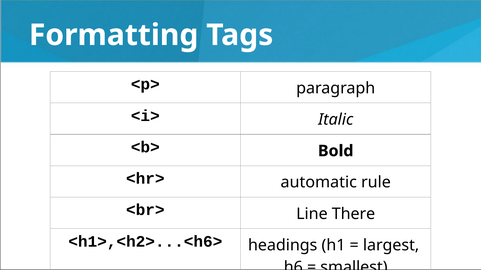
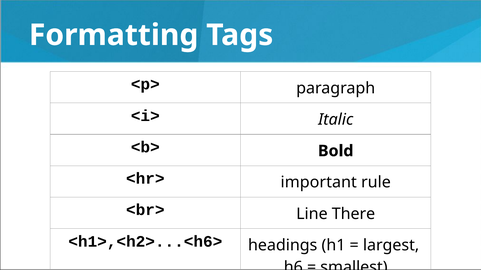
automatic: automatic -> important
